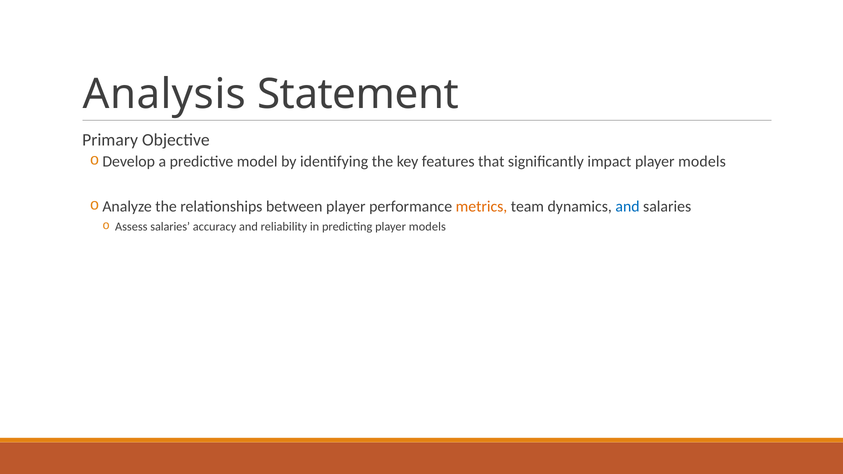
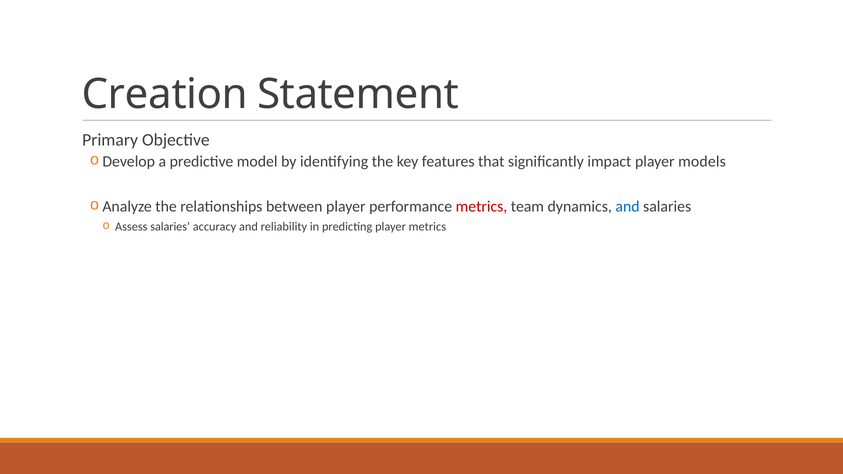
Analysis: Analysis -> Creation
metrics at (481, 206) colour: orange -> red
predicting player models: models -> metrics
